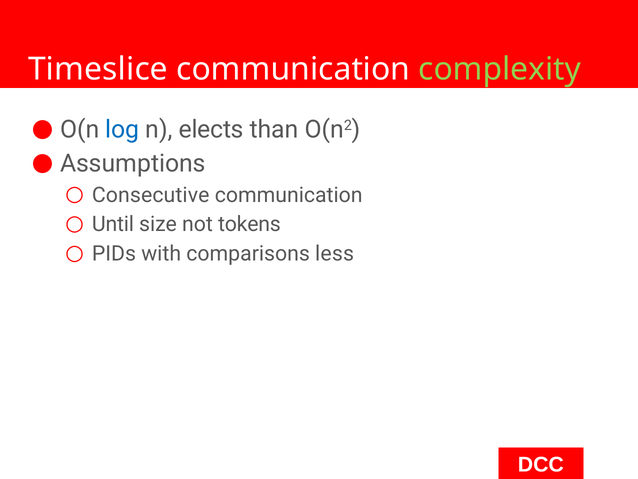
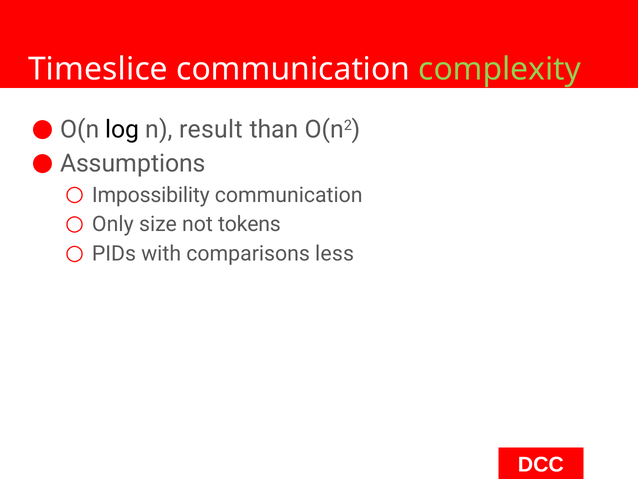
log colour: blue -> black
elects: elects -> result
Consecutive: Consecutive -> Impossibility
Until: Until -> Only
